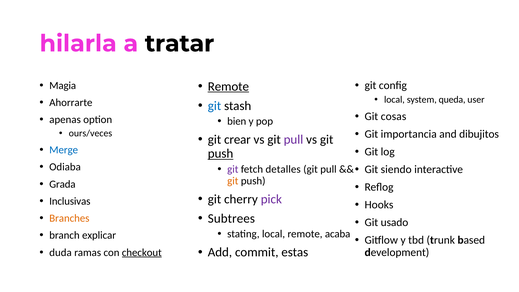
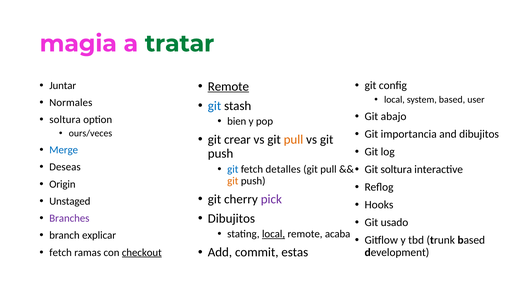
hilarla: hilarla -> magia
tratar colour: black -> green
Magia: Magia -> Juntar
system queda: queda -> based
Ahorrarte: Ahorrarte -> Normales
cosas: cosas -> abajo
apenas at (65, 120): apenas -> soltura
pull at (293, 140) colour: purple -> orange
push at (221, 154) underline: present -> none
Odiaba: Odiaba -> Deseas
git at (233, 169) colour: purple -> blue
Git siendo: siendo -> soltura
Grada: Grada -> Origin
Inclusivas: Inclusivas -> Unstaged
Subtrees at (231, 218): Subtrees -> Dibujitos
Branches colour: orange -> purple
local at (274, 234) underline: none -> present
duda at (61, 252): duda -> fetch
